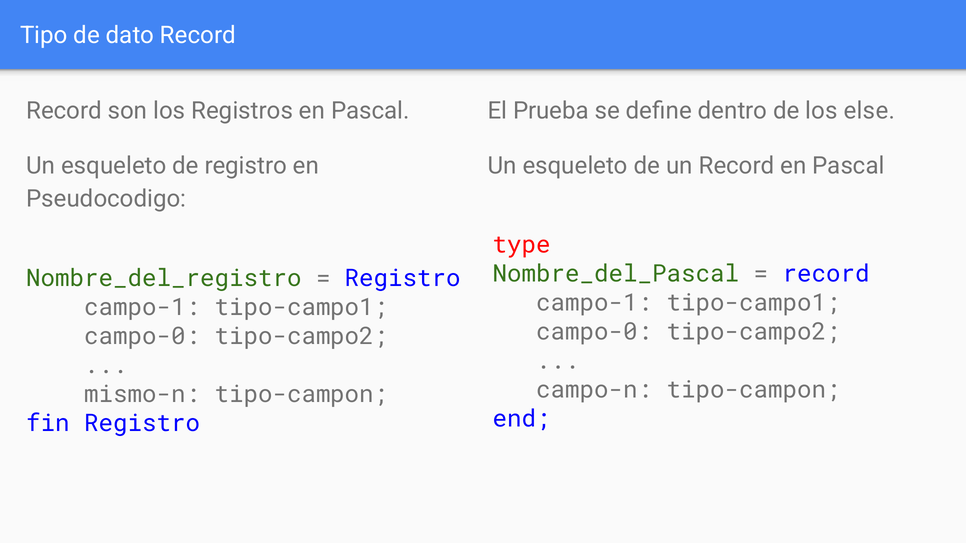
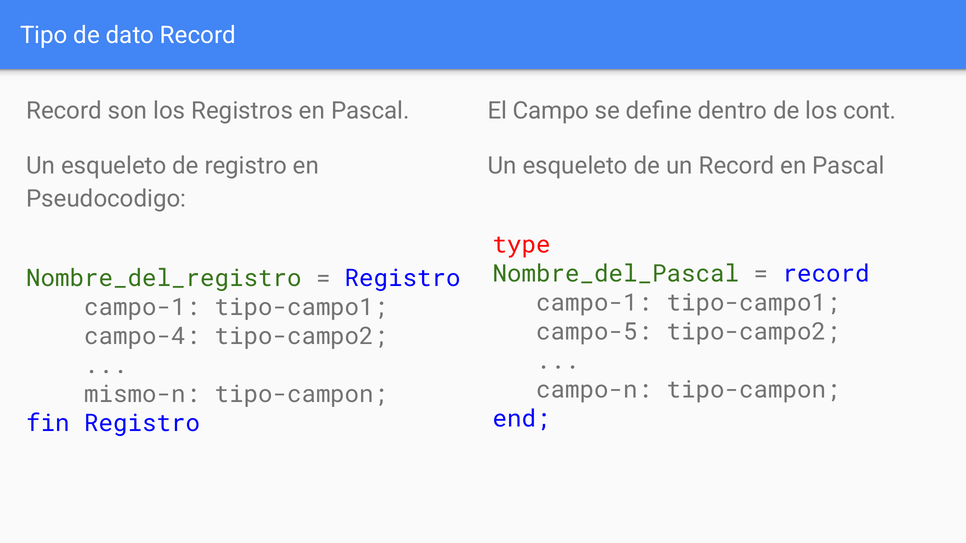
Prueba: Prueba -> Campo
else: else -> cont
campo-0 at (594, 332): campo-0 -> campo-5
campo-0 at (142, 336): campo-0 -> campo-4
